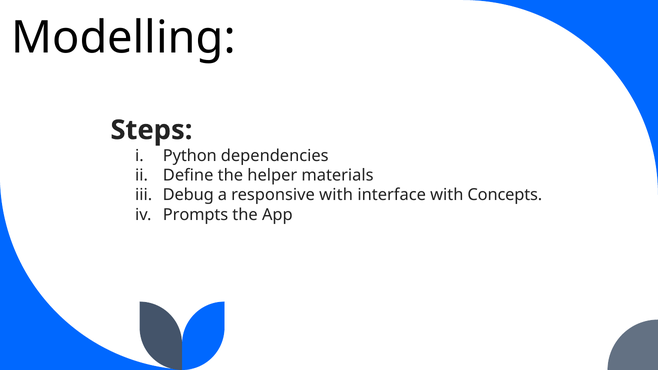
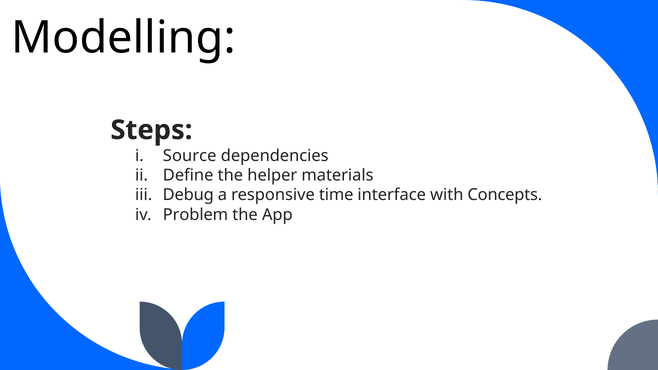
Python: Python -> Source
responsive with: with -> time
Prompts: Prompts -> Problem
